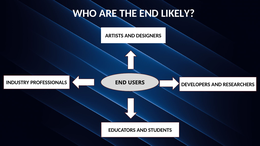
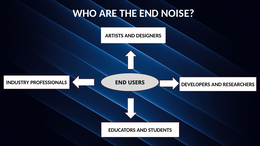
LIKELY: LIKELY -> NOISE
